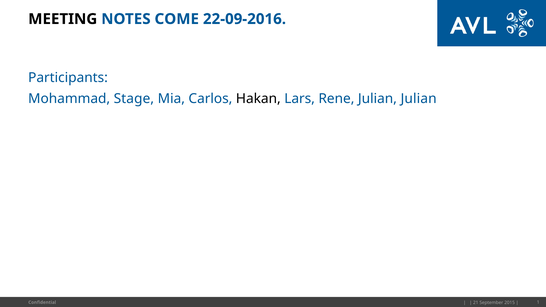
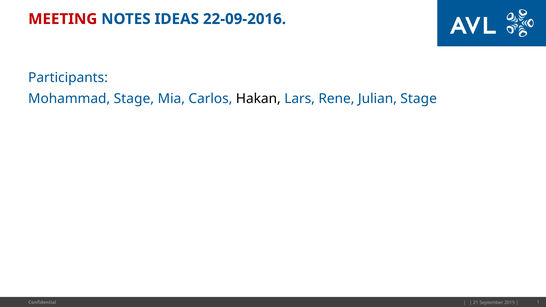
MEETING colour: black -> red
COME: COME -> IDEAS
Julian Julian: Julian -> Stage
